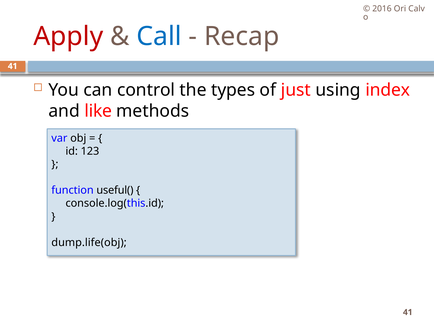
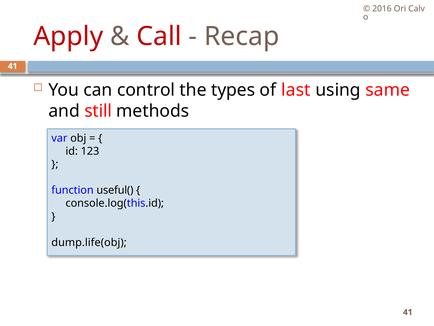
Call colour: blue -> red
just: just -> last
index: index -> same
like: like -> still
